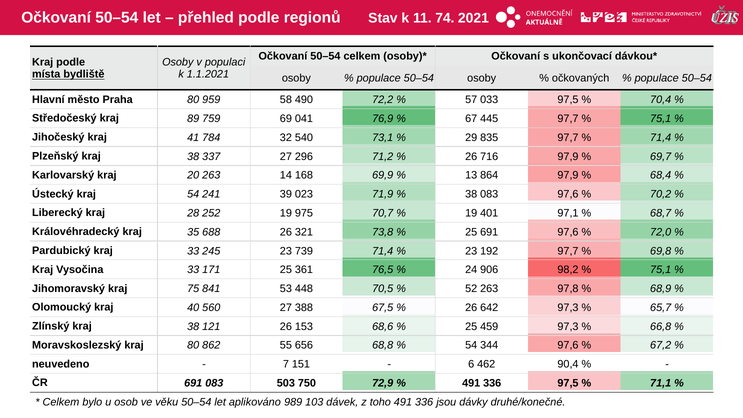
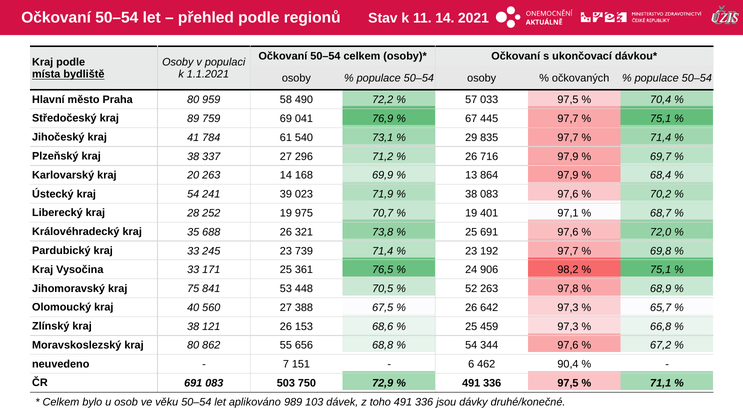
11 74: 74 -> 14
32: 32 -> 61
